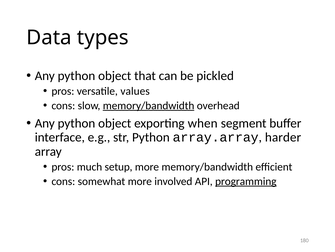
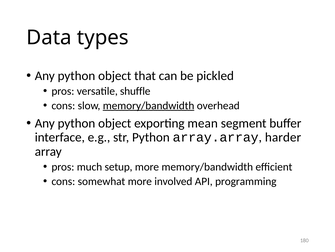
values: values -> shuffle
when: when -> mean
programming underline: present -> none
